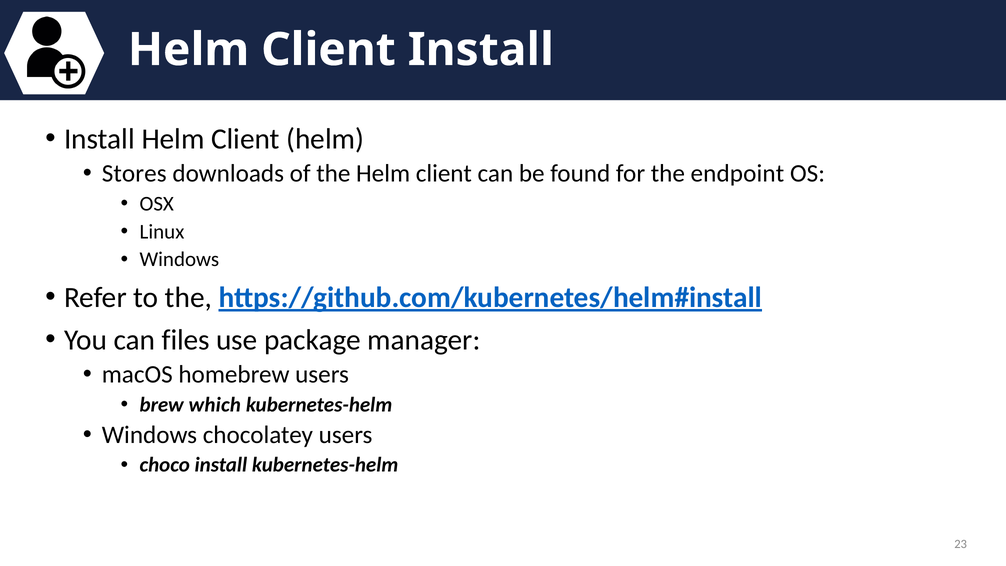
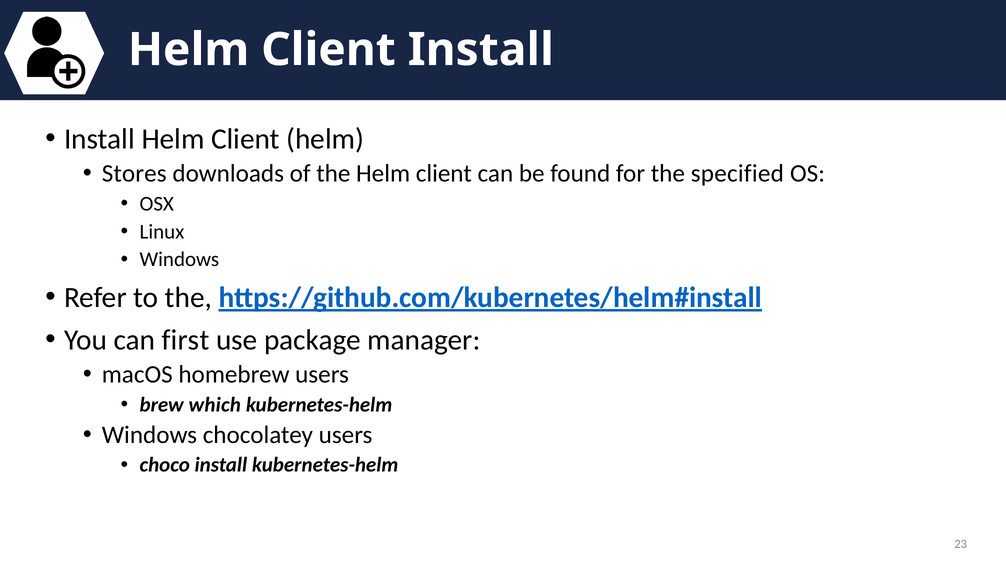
endpoint: endpoint -> specified
files: files -> first
